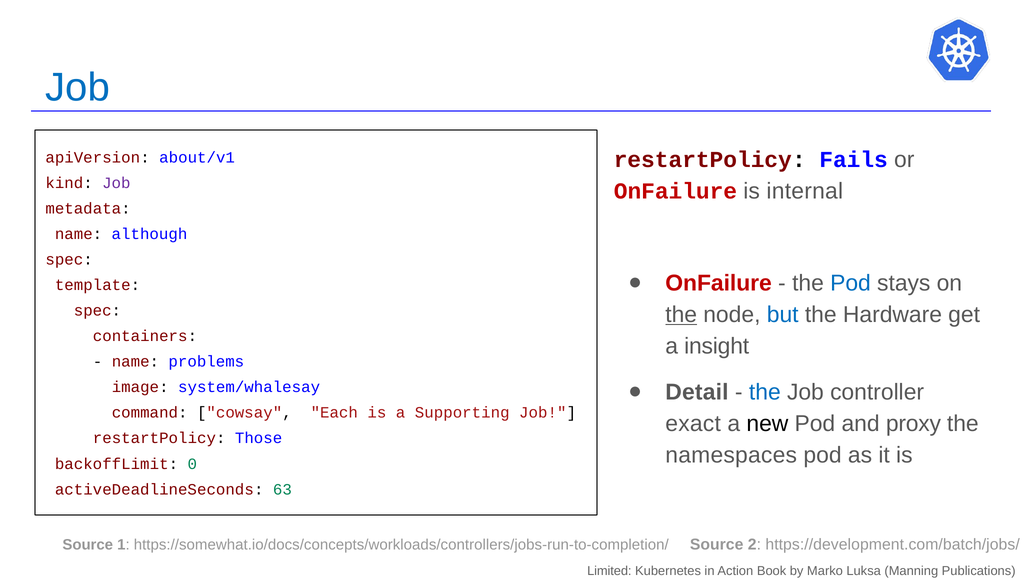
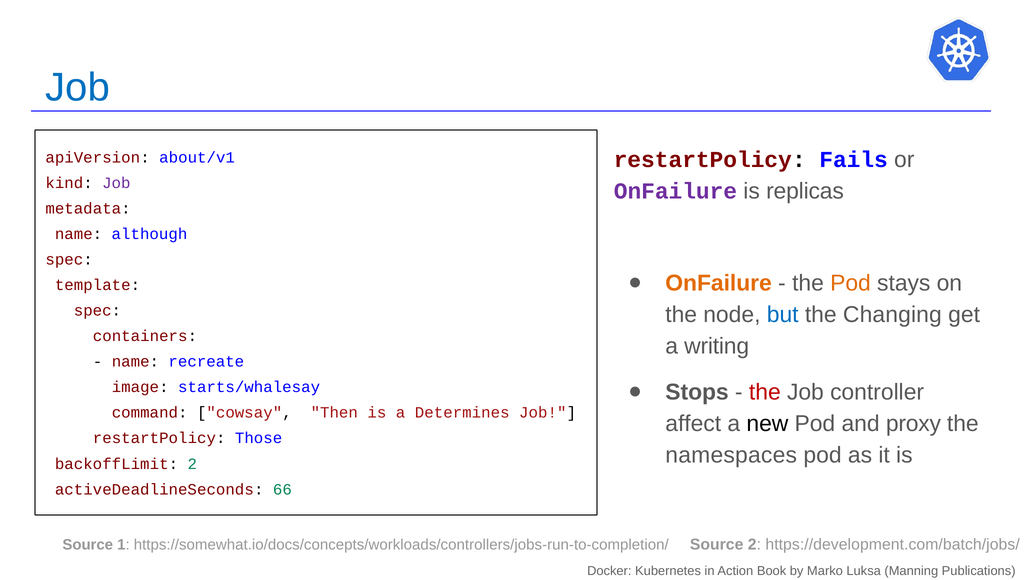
OnFailure at (675, 191) colour: red -> purple
internal: internal -> replicas
OnFailure at (719, 283) colour: red -> orange
Pod at (851, 283) colour: blue -> orange
the at (681, 315) underline: present -> none
Hardware: Hardware -> Changing
insight: insight -> writing
problems: problems -> recreate
Detail: Detail -> Stops
the at (765, 392) colour: blue -> red
system/whalesay: system/whalesay -> starts/whalesay
Each: Each -> Then
Supporting: Supporting -> Determines
exact: exact -> affect
backoffLimit 0: 0 -> 2
63: 63 -> 66
Limited: Limited -> Docker
